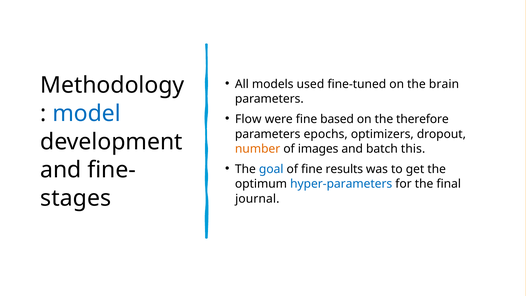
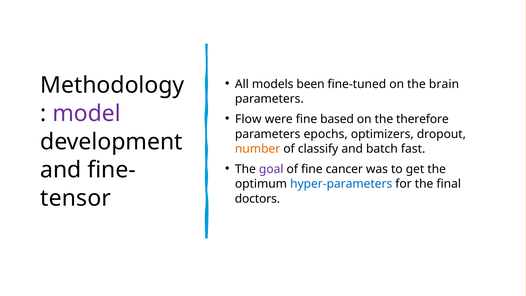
used: used -> been
model colour: blue -> purple
images: images -> classify
this: this -> fast
goal colour: blue -> purple
results: results -> cancer
stages: stages -> tensor
journal: journal -> doctors
